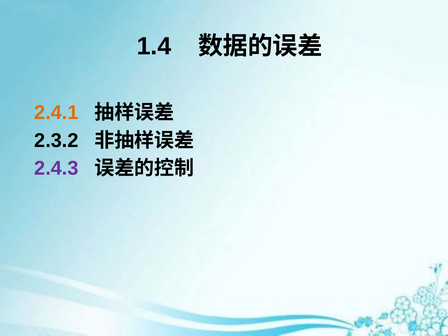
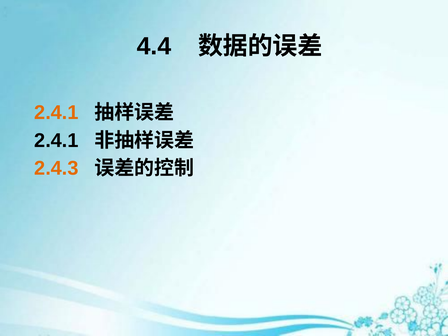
1.4: 1.4 -> 4.4
2.3.2 at (56, 140): 2.3.2 -> 2.4.1
2.4.3 colour: purple -> orange
